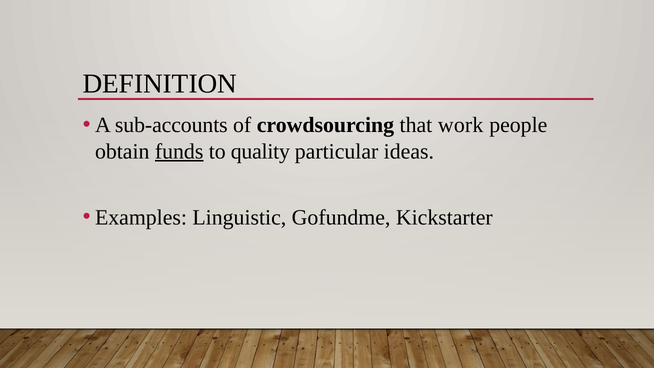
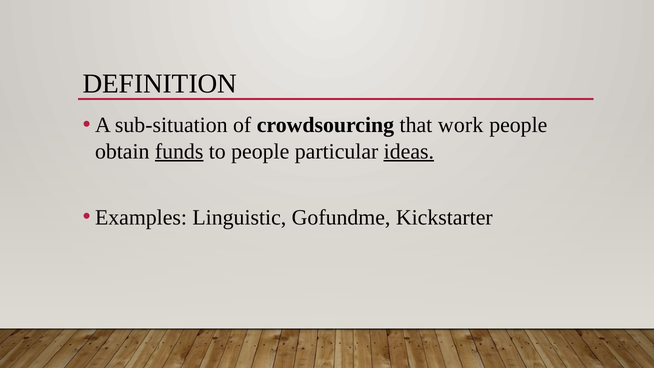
sub-accounts: sub-accounts -> sub-situation
to quality: quality -> people
ideas underline: none -> present
